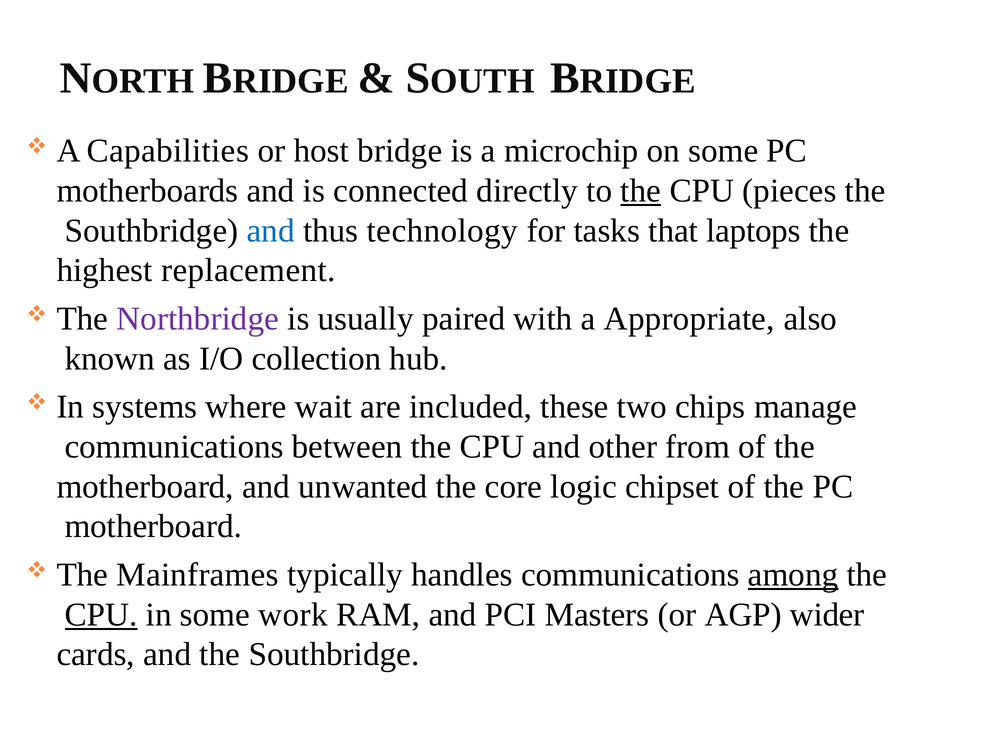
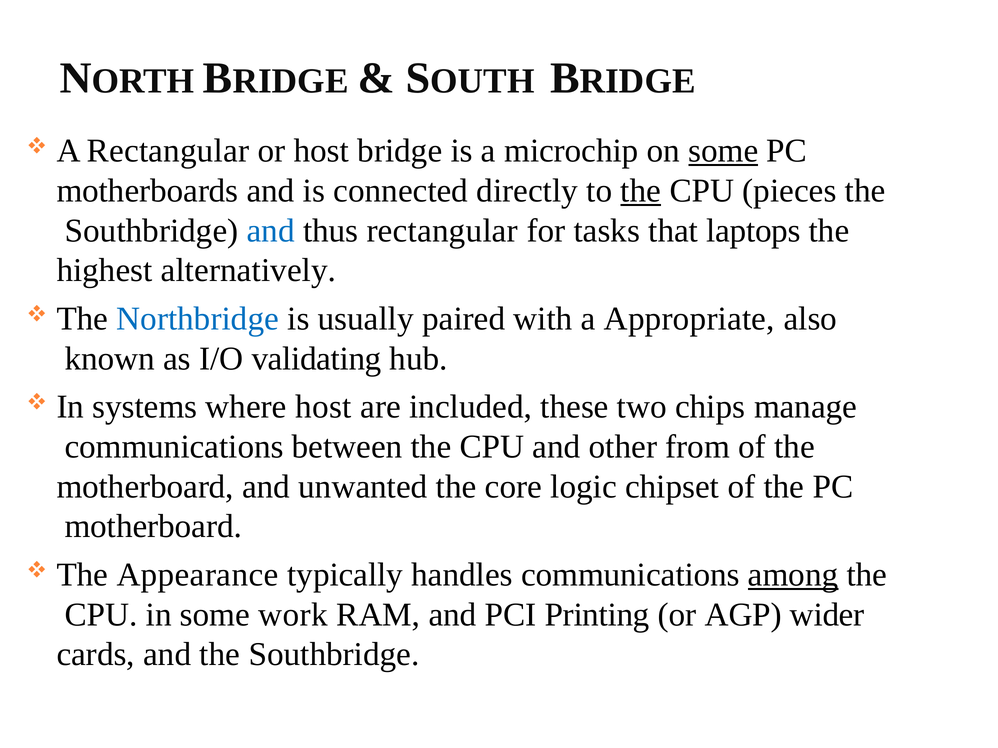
A Capabilities: Capabilities -> Rectangular
some at (723, 151) underline: none -> present
thus technology: technology -> rectangular
replacement: replacement -> alternatively
Northbridge colour: purple -> blue
collection: collection -> validating
where wait: wait -> host
Mainframes: Mainframes -> Appearance
CPU at (101, 615) underline: present -> none
Masters: Masters -> Printing
